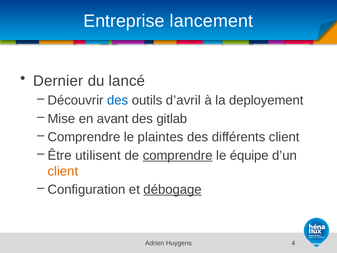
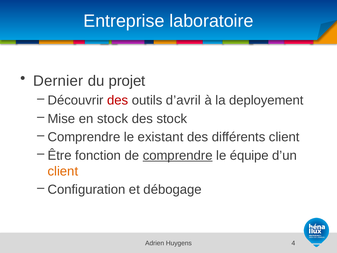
lancement: lancement -> laboratoire
lancé: lancé -> projet
des at (118, 100) colour: blue -> red
en avant: avant -> stock
des gitlab: gitlab -> stock
plaintes: plaintes -> existant
utilisent: utilisent -> fonction
débogage underline: present -> none
